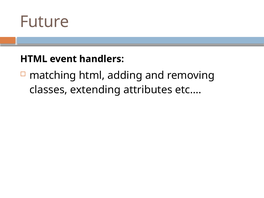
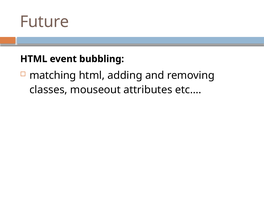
handlers: handlers -> bubbling
extending: extending -> mouseout
